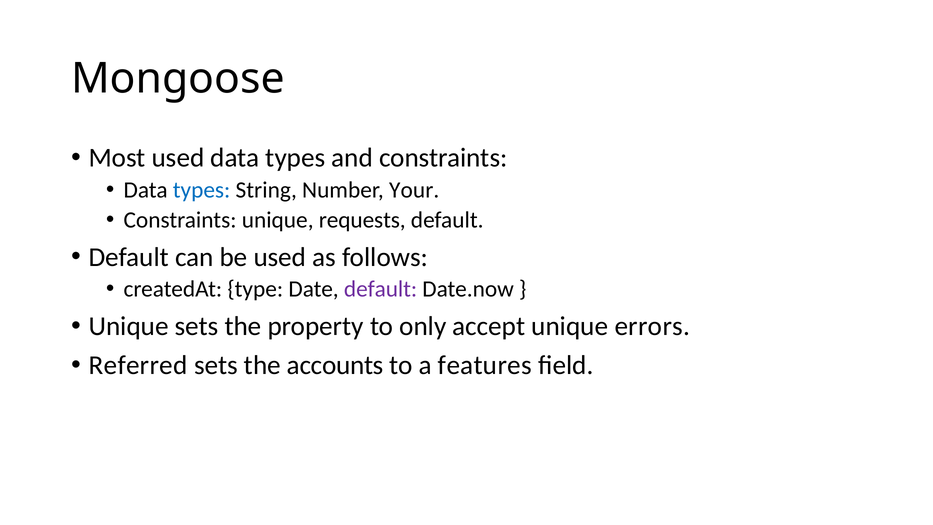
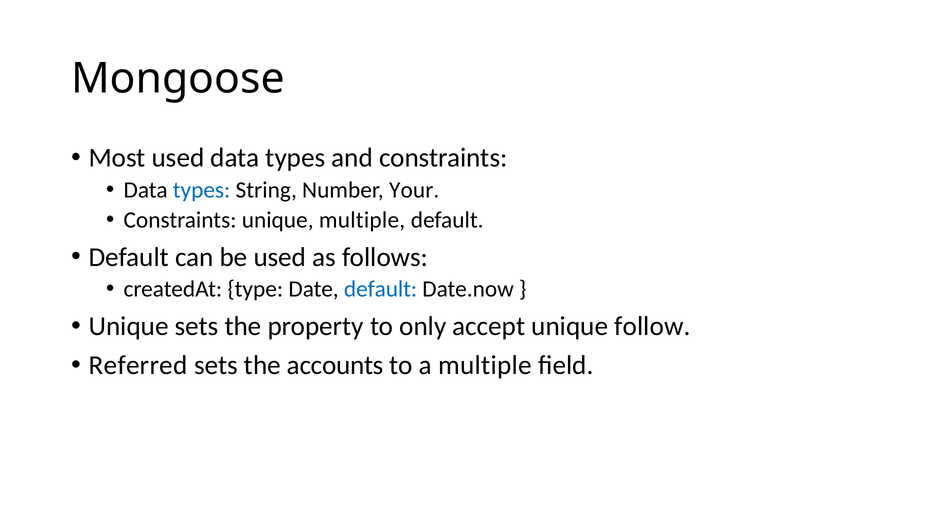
unique requests: requests -> multiple
default at (381, 289) colour: purple -> blue
errors: errors -> follow
a features: features -> multiple
